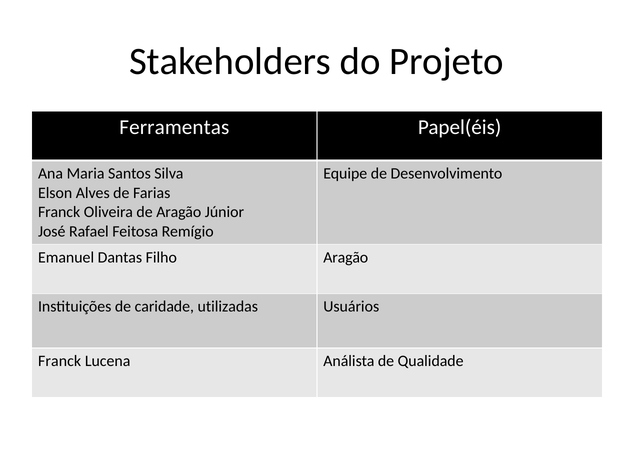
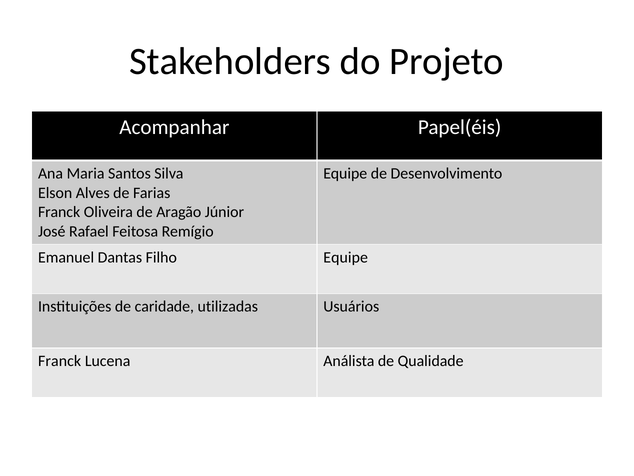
Ferramentas: Ferramentas -> Acompanhar
Filho Aragão: Aragão -> Equipe
